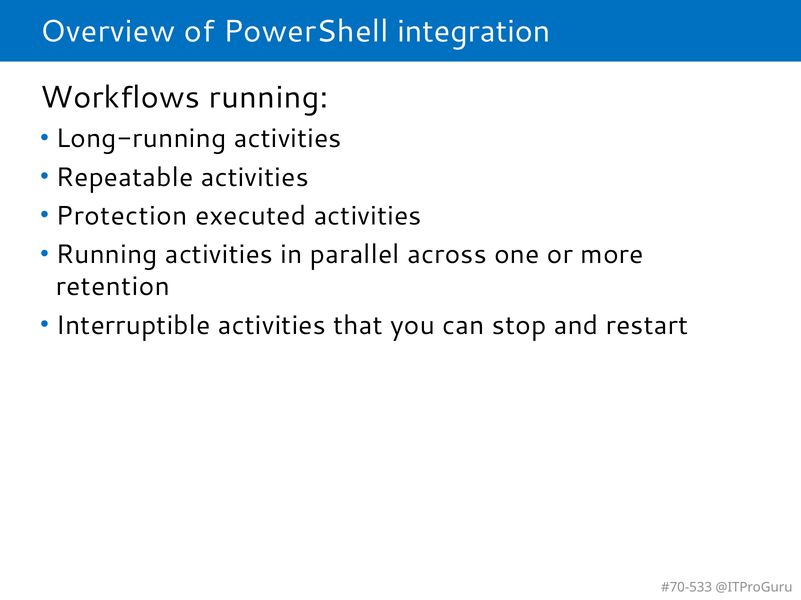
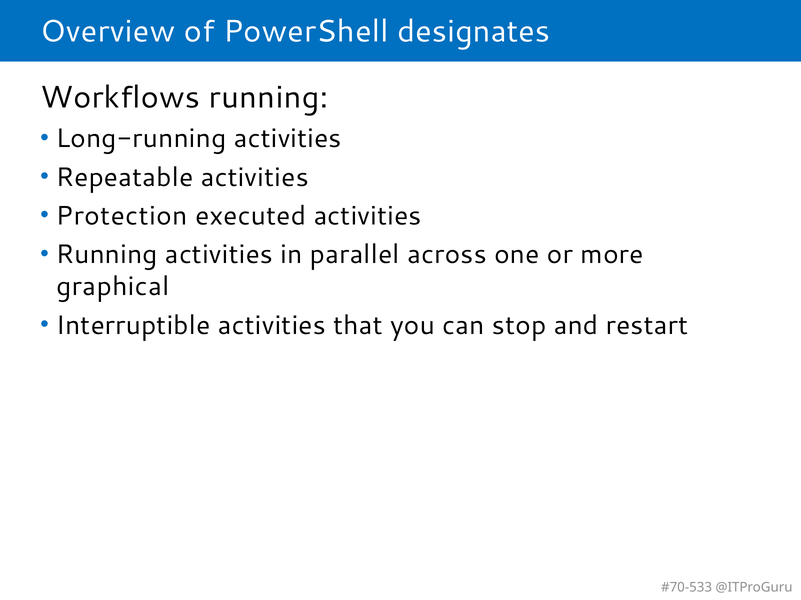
integration: integration -> designates
retention: retention -> graphical
